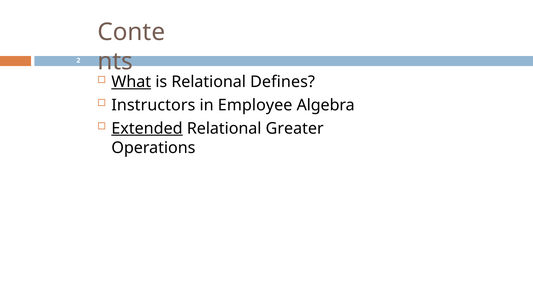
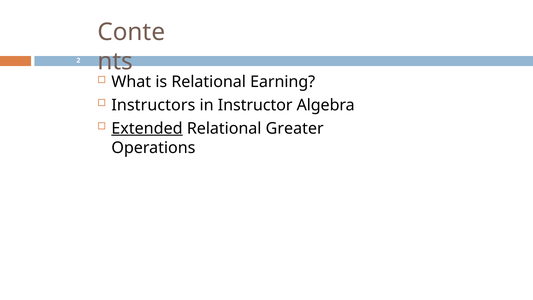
What underline: present -> none
Defines: Defines -> Earning
Employee: Employee -> Instructor
